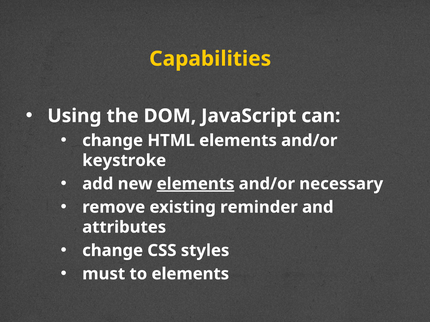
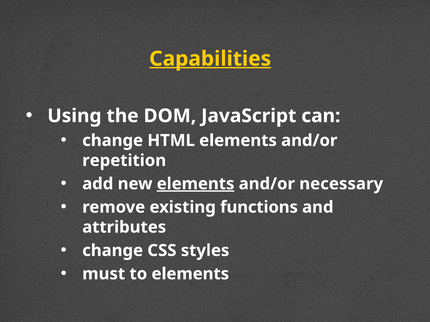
Capabilities underline: none -> present
keystroke: keystroke -> repetition
reminder: reminder -> functions
